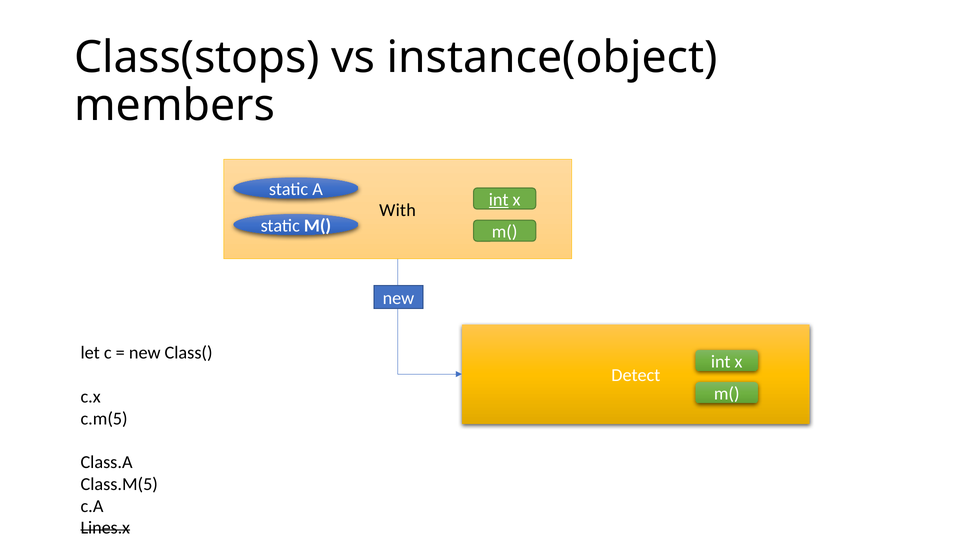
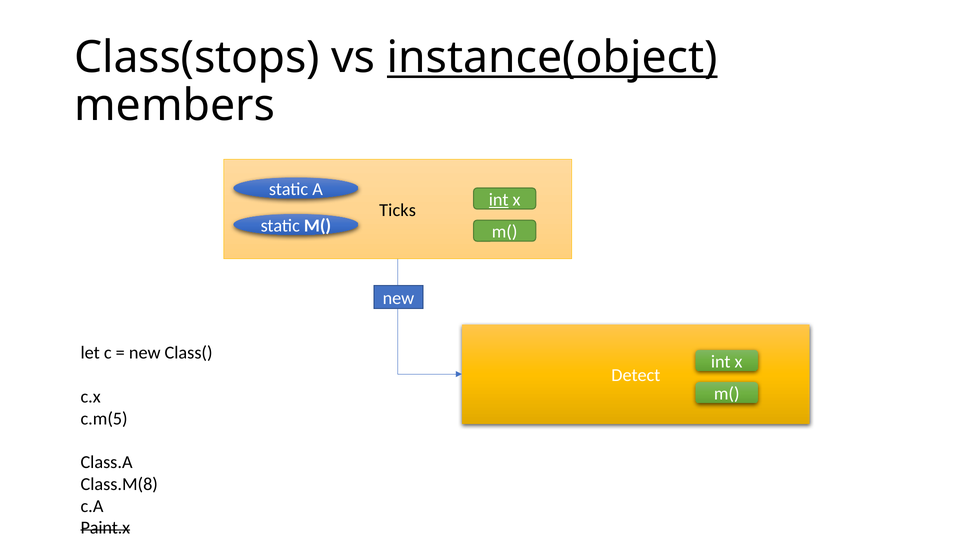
instance(object underline: none -> present
With: With -> Ticks
Class.M(5: Class.M(5 -> Class.M(8
Lines.x: Lines.x -> Paint.x
